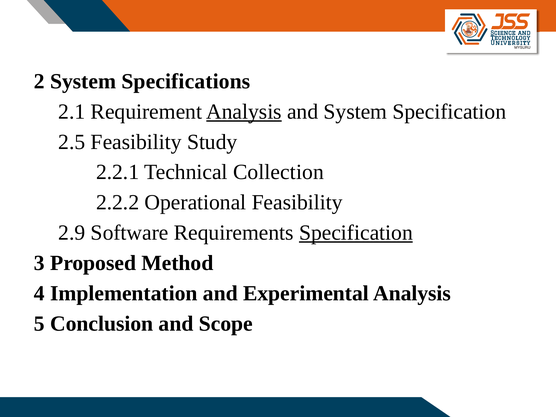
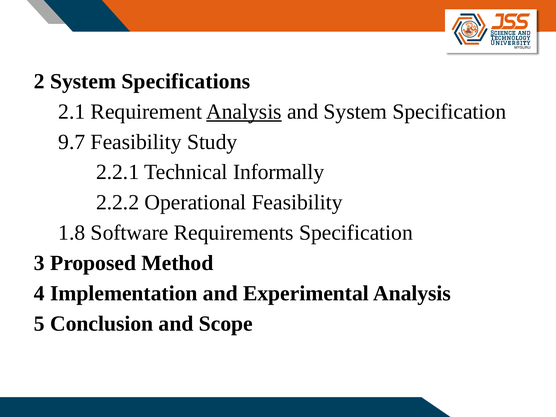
2.5: 2.5 -> 9.7
Collection: Collection -> Informally
2.9: 2.9 -> 1.8
Specification at (356, 233) underline: present -> none
